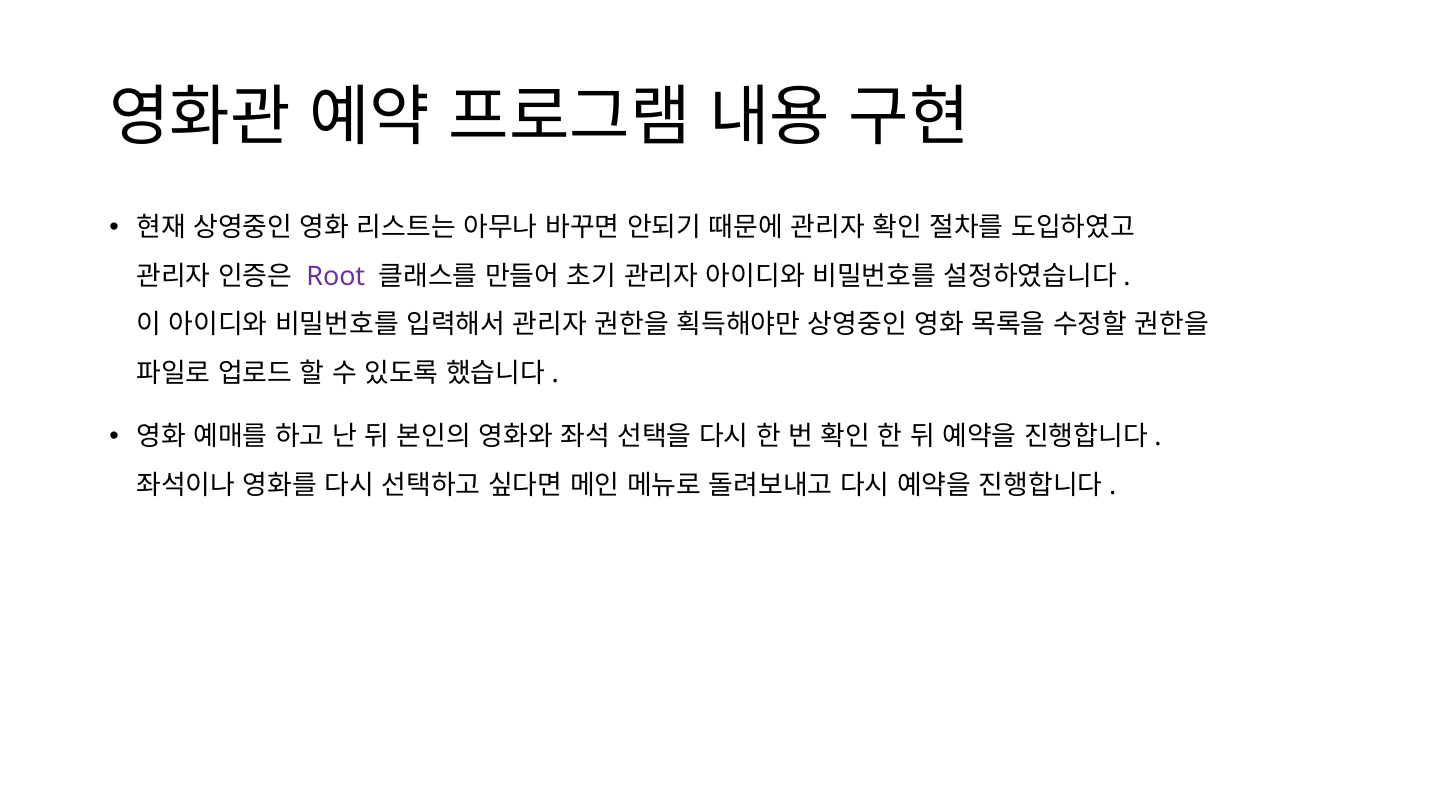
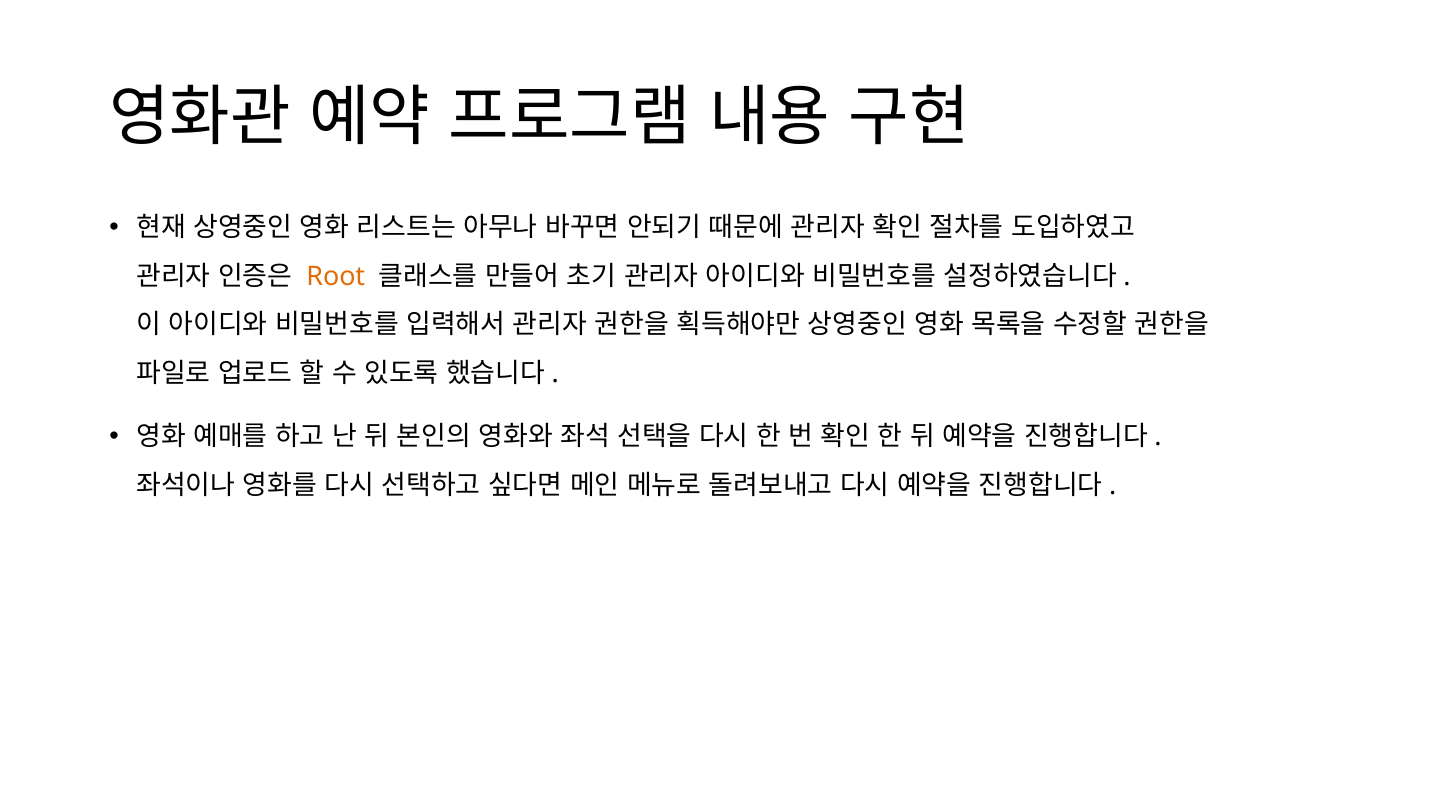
Root colour: purple -> orange
